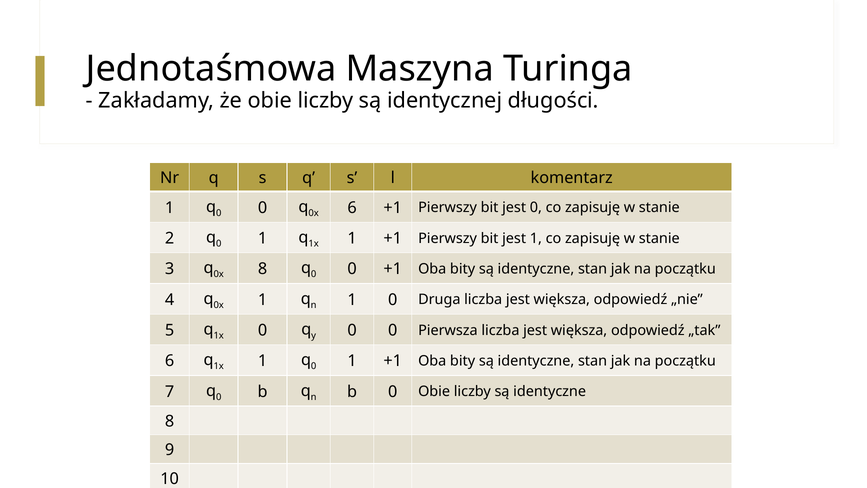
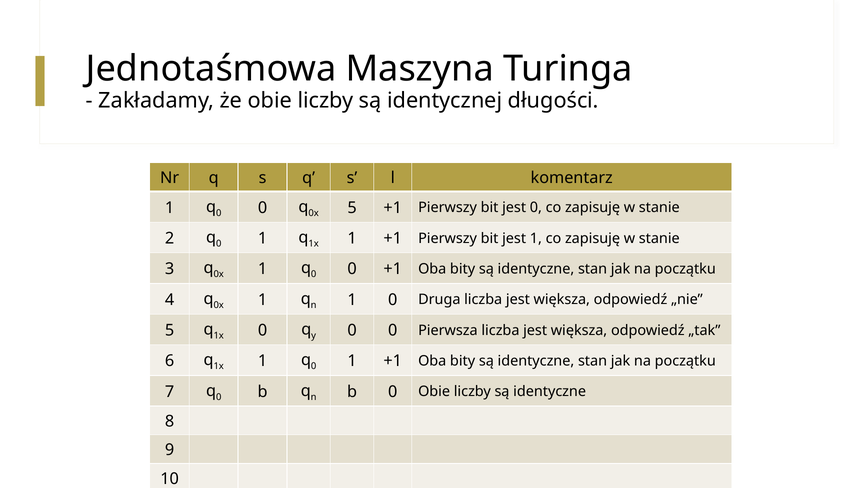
6 at (352, 208): 6 -> 5
8 at (263, 269): 8 -> 1
